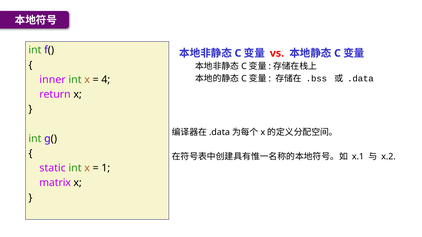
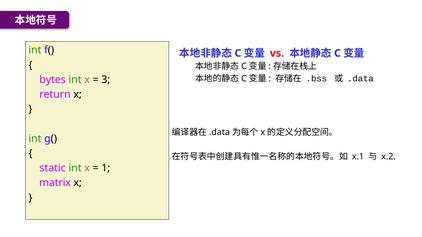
inner: inner -> bytes
4: 4 -> 3
